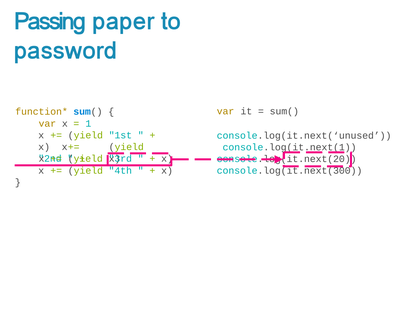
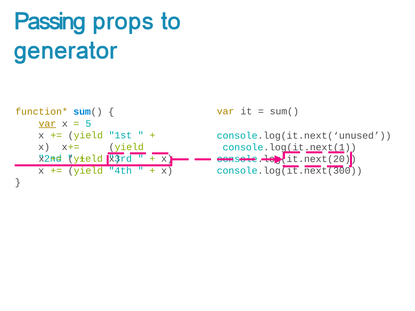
paper: paper -> props
password: password -> generator
var at (47, 124) underline: none -> present
1: 1 -> 5
